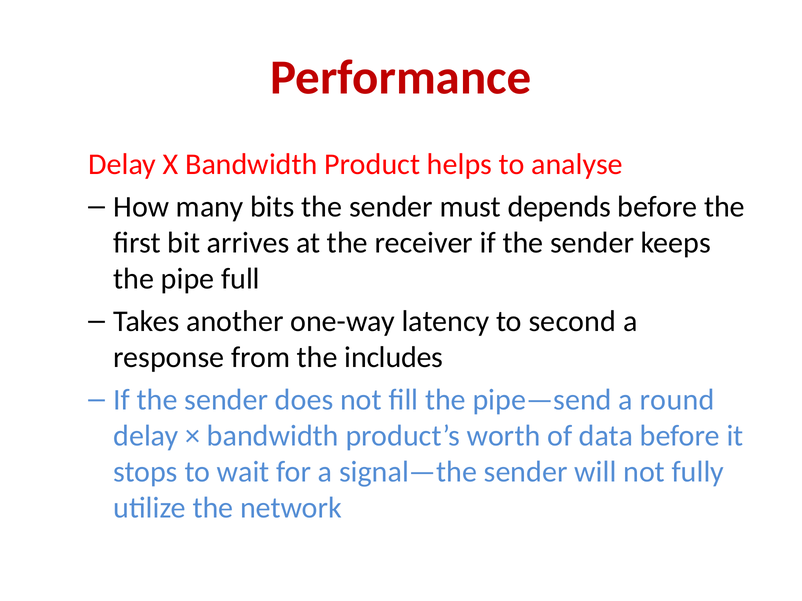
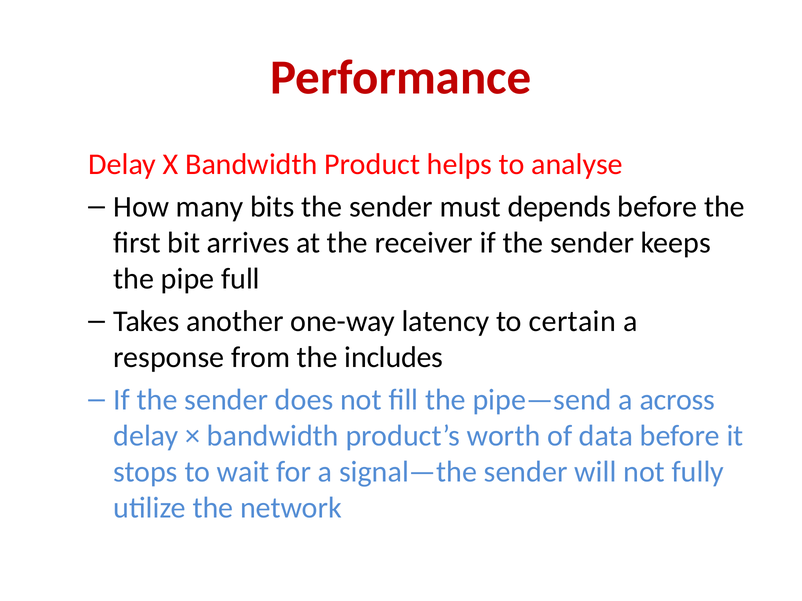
second: second -> certain
round: round -> across
